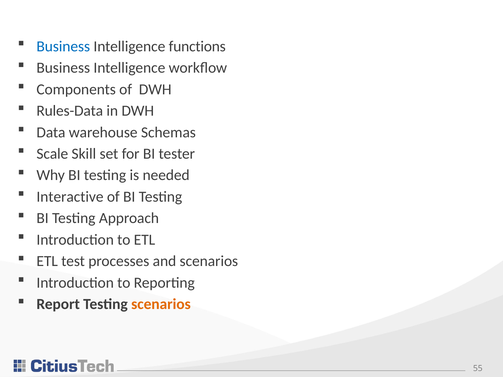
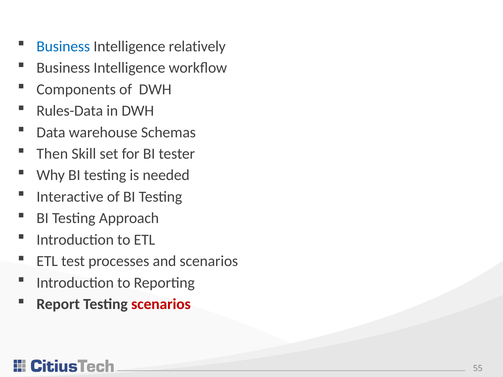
functions: functions -> relatively
Scale: Scale -> Then
scenarios at (161, 304) colour: orange -> red
